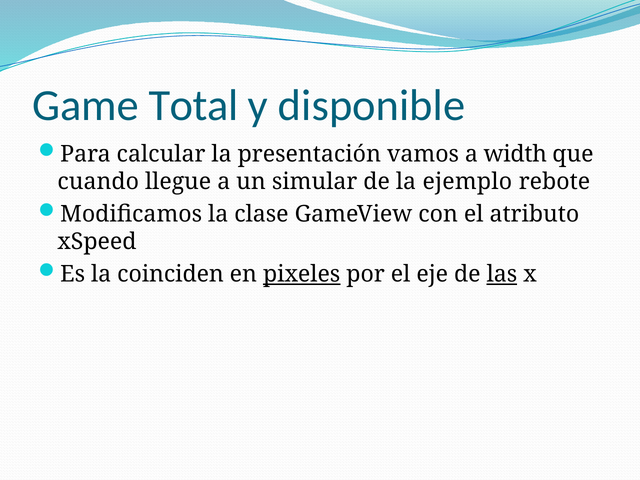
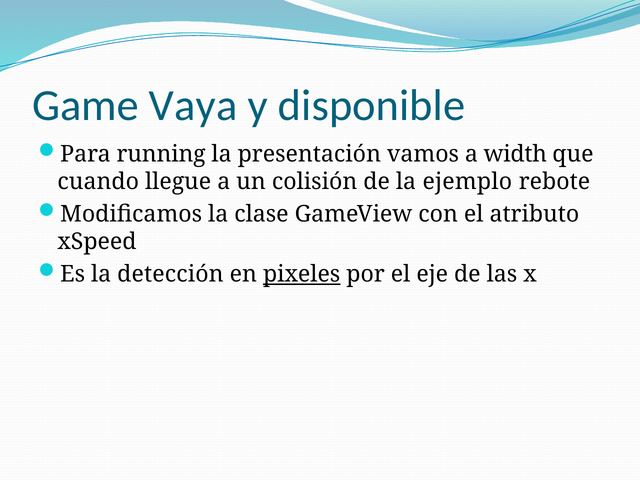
Total: Total -> Vaya
calcular: calcular -> running
simular: simular -> colisión
coinciden: coinciden -> detección
las underline: present -> none
